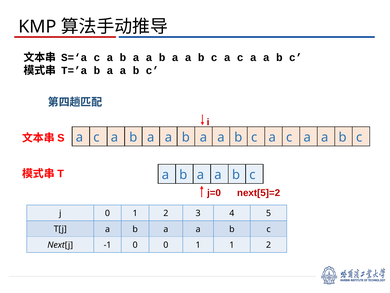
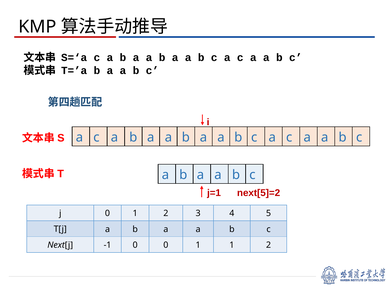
j=0: j=0 -> j=1
